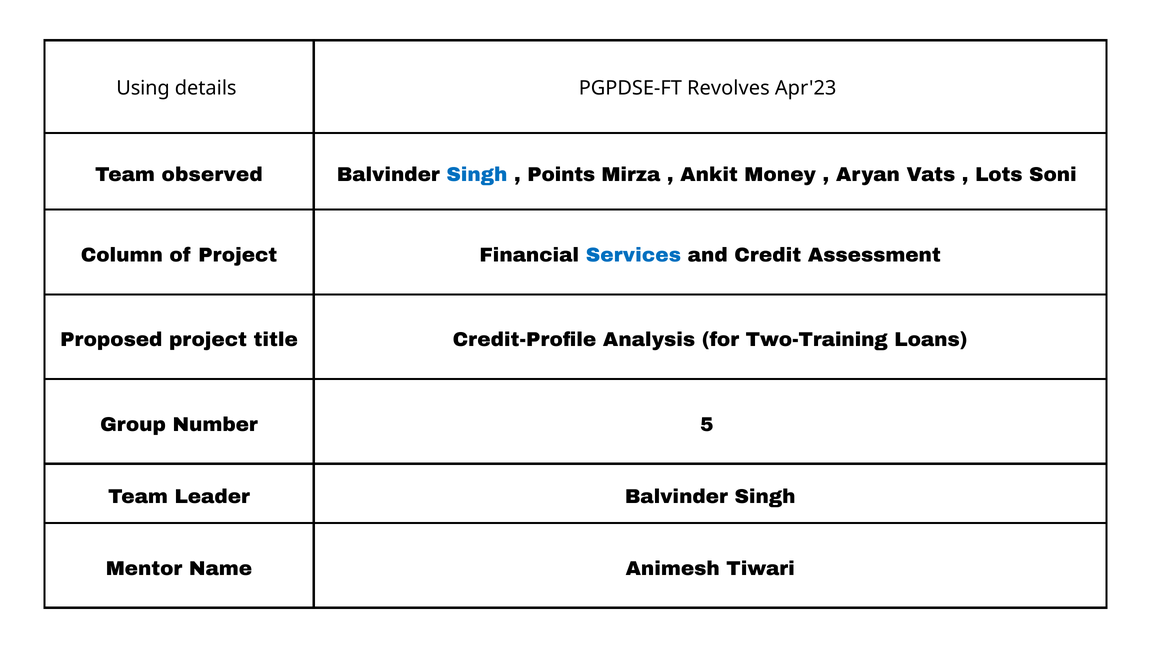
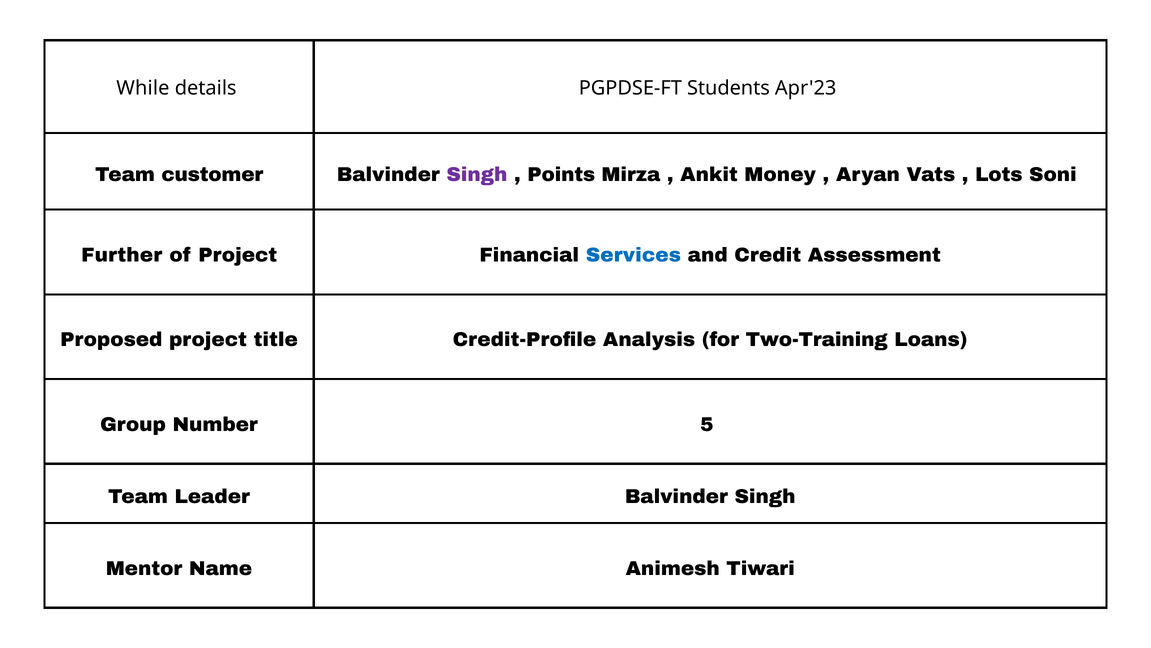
Using: Using -> While
Revolves: Revolves -> Students
observed: observed -> customer
Singh at (477, 174) colour: blue -> purple
Column: Column -> Further
